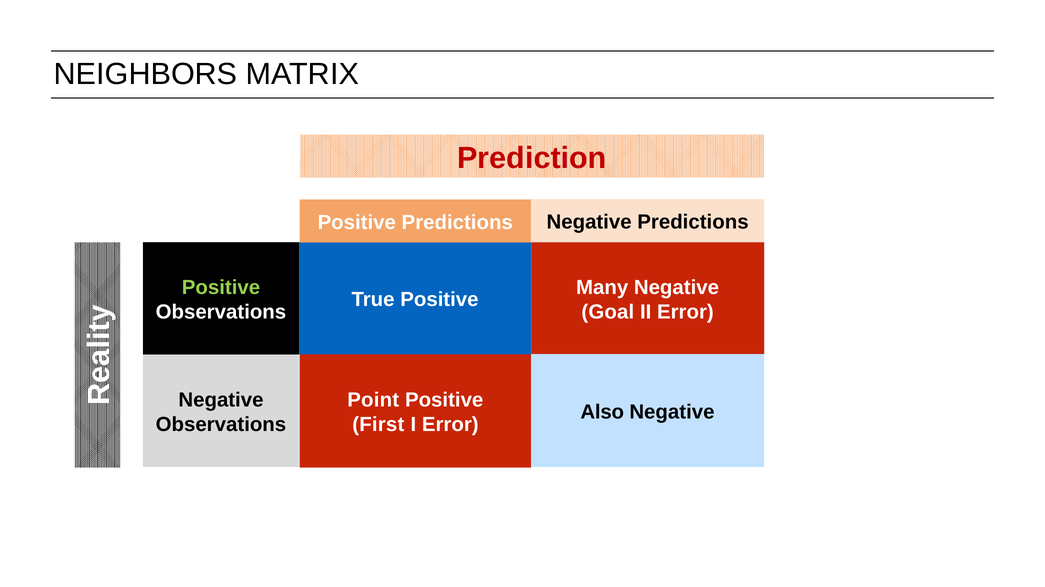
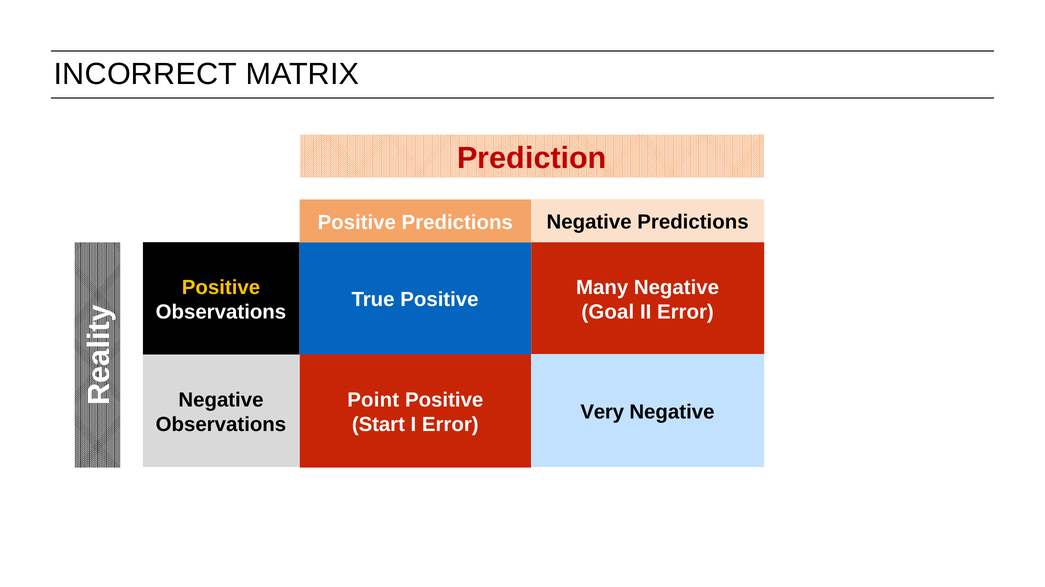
NEIGHBORS: NEIGHBORS -> INCORRECT
Positive at (221, 287) colour: light green -> yellow
Also: Also -> Very
First: First -> Start
